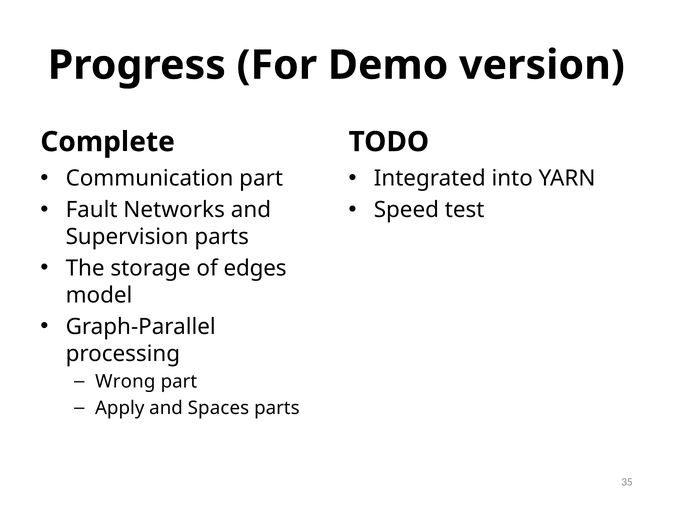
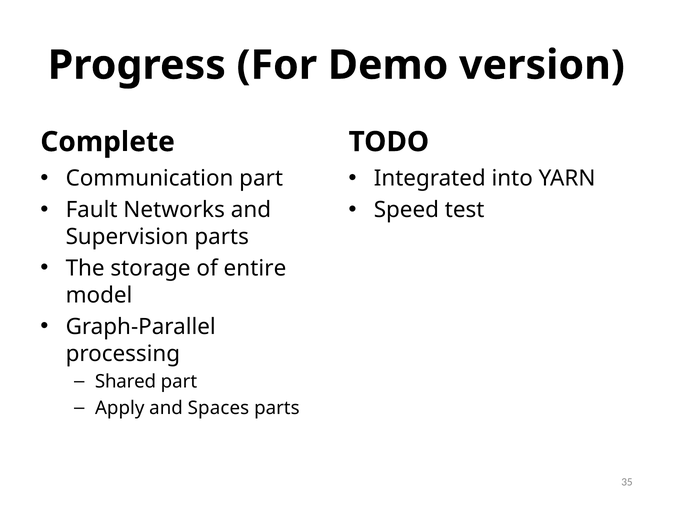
edges: edges -> entire
Wrong: Wrong -> Shared
